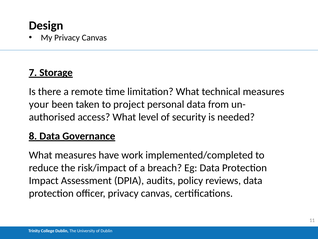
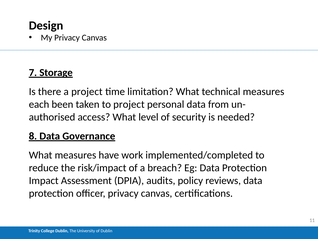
a remote: remote -> project
your: your -> each
